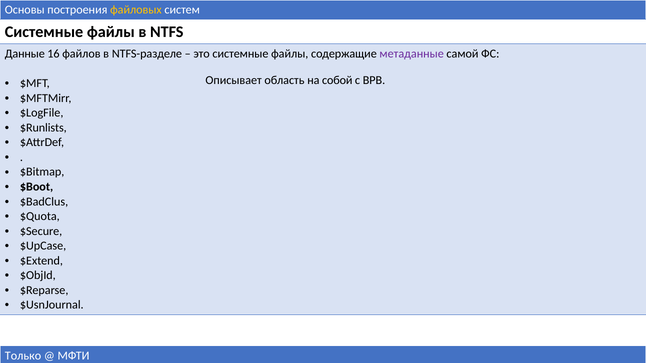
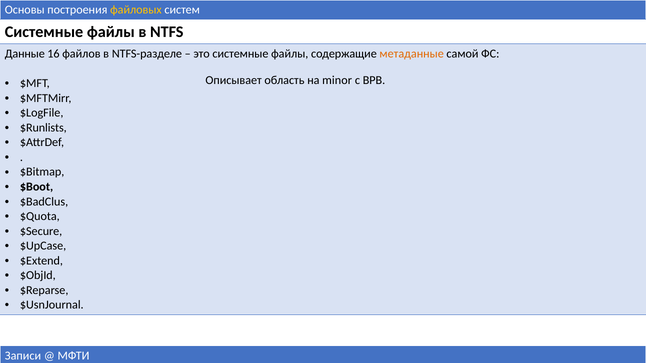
метаданные colour: purple -> orange
собой: собой -> minor
Только: Только -> Записи
